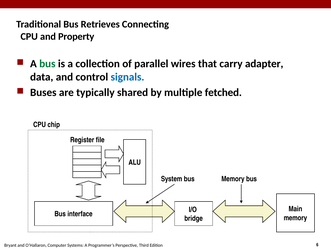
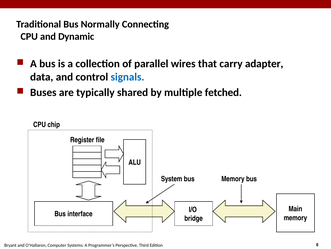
Retrieves: Retrieves -> Normally
Property: Property -> Dynamic
bus at (47, 64) colour: green -> black
